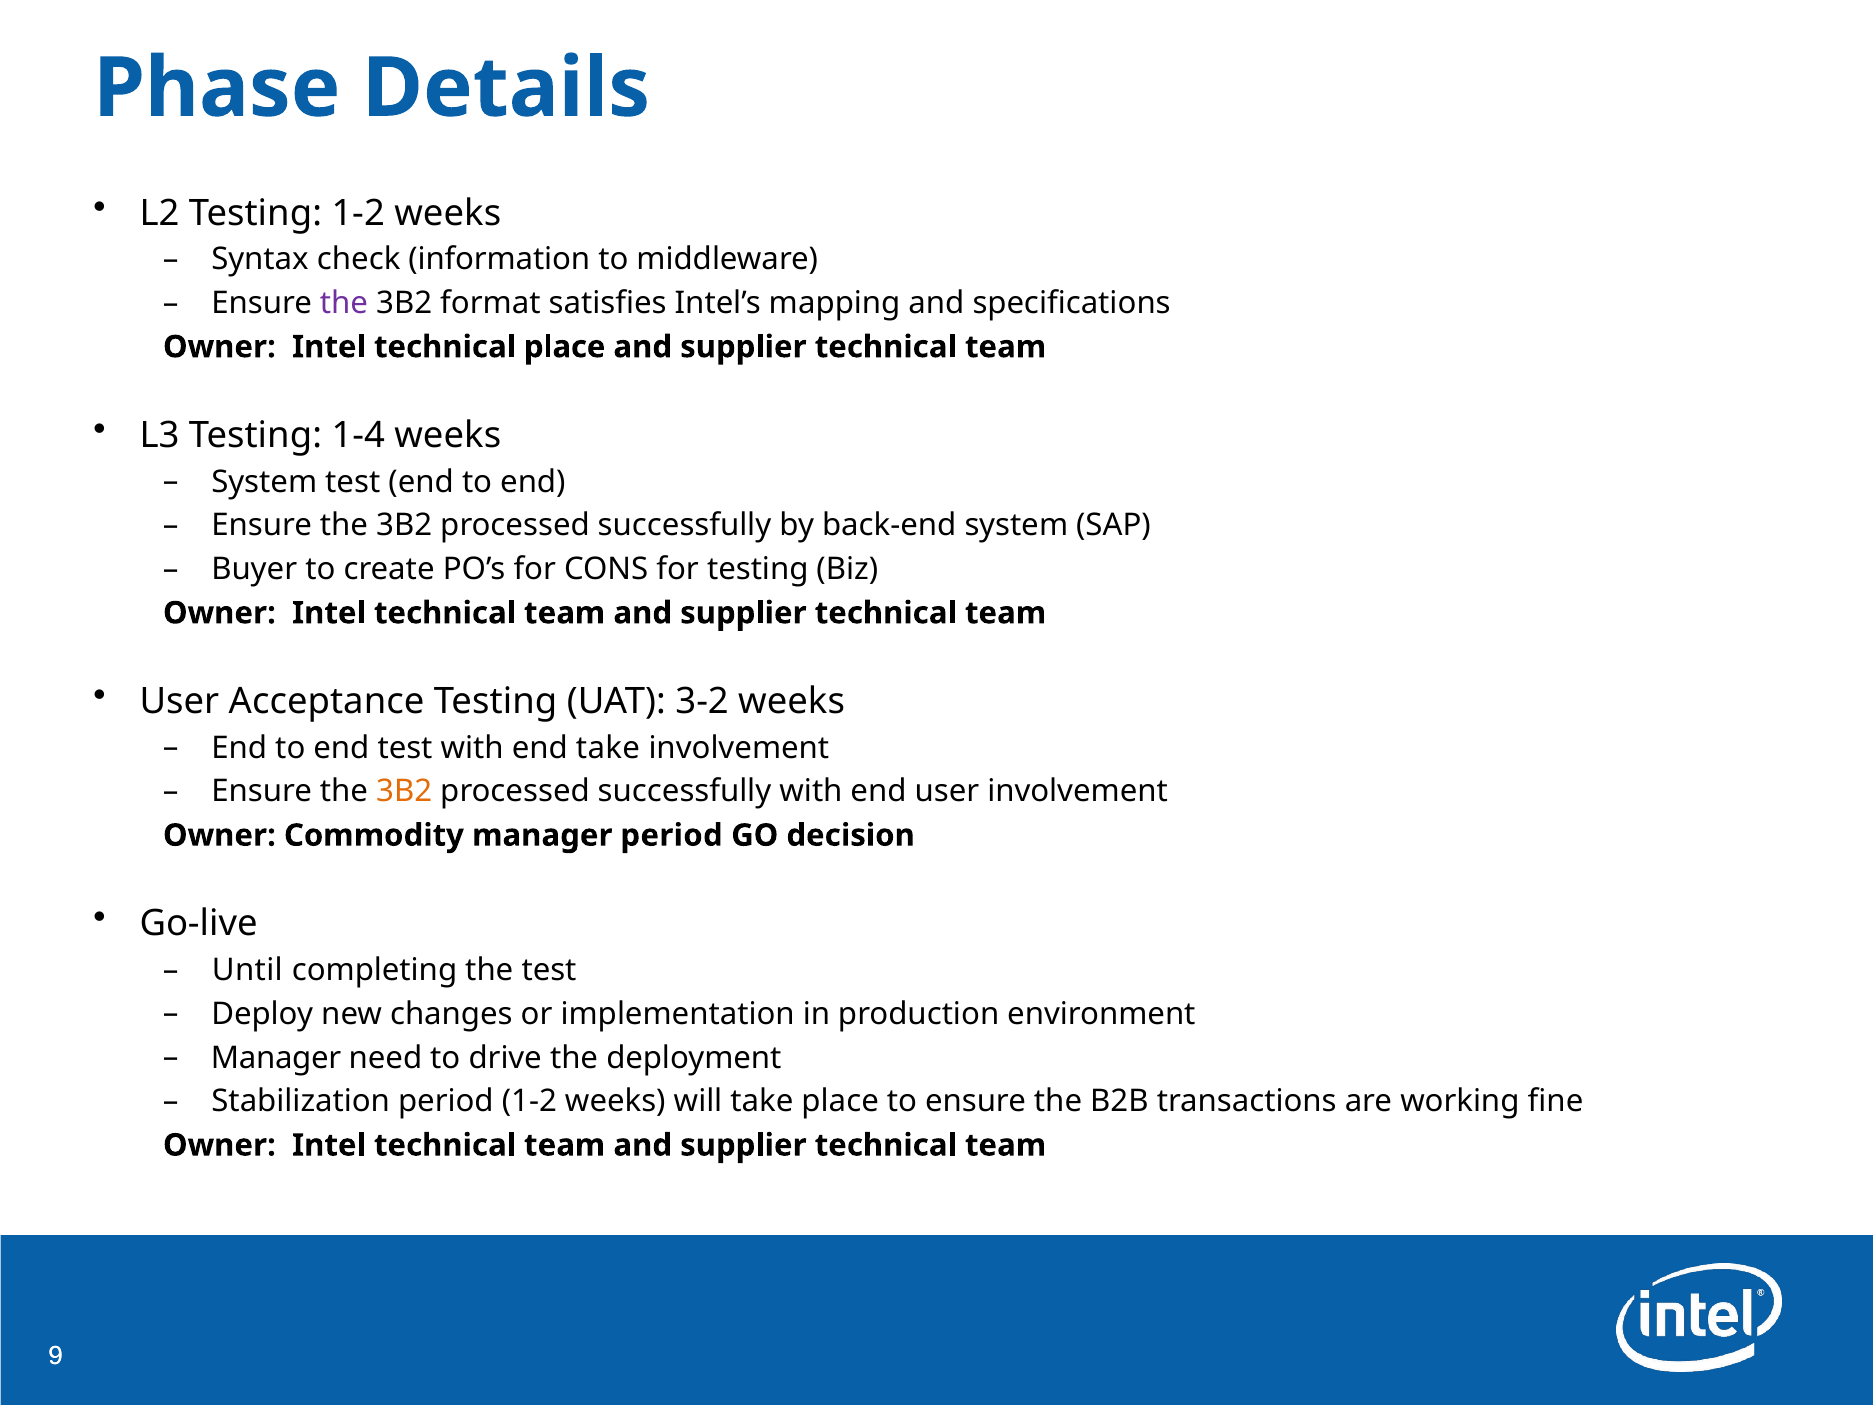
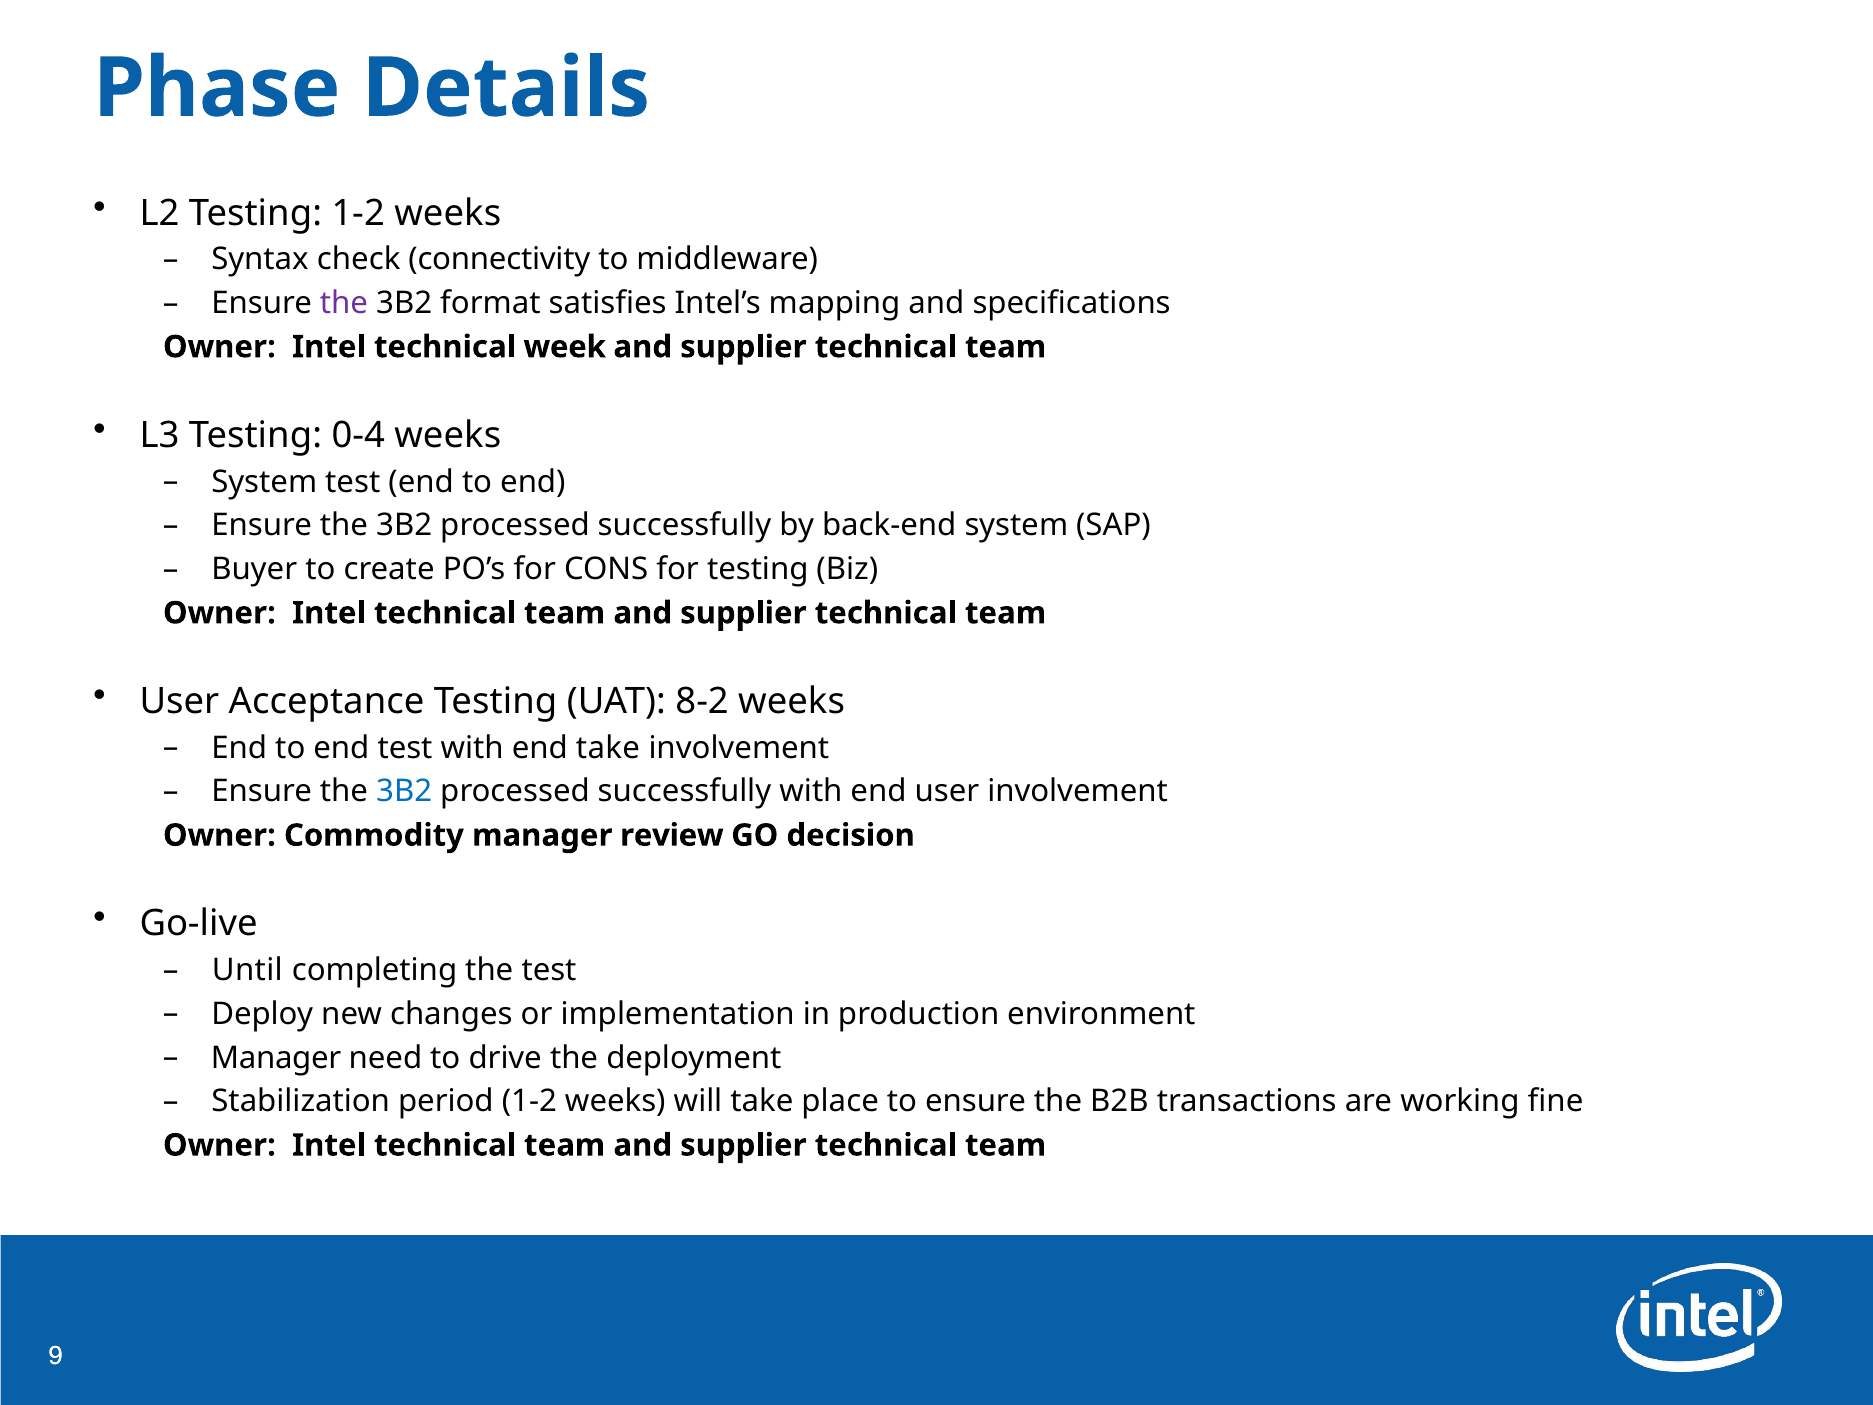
information: information -> connectivity
technical place: place -> week
1-4: 1-4 -> 0-4
3-2: 3-2 -> 8-2
3B2 at (404, 792) colour: orange -> blue
manager period: period -> review
